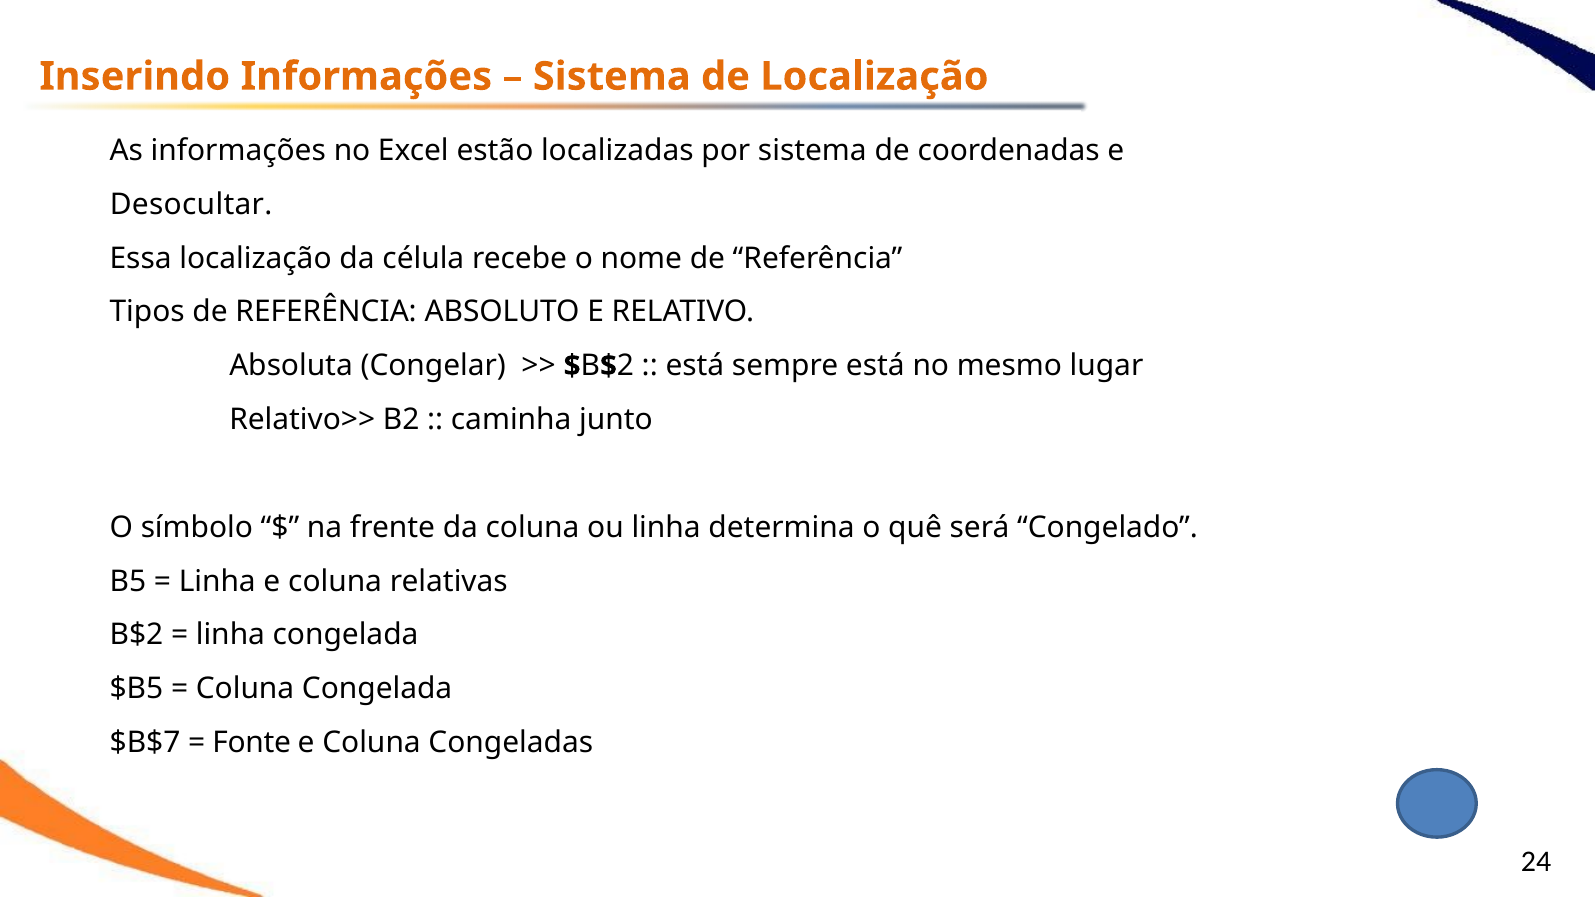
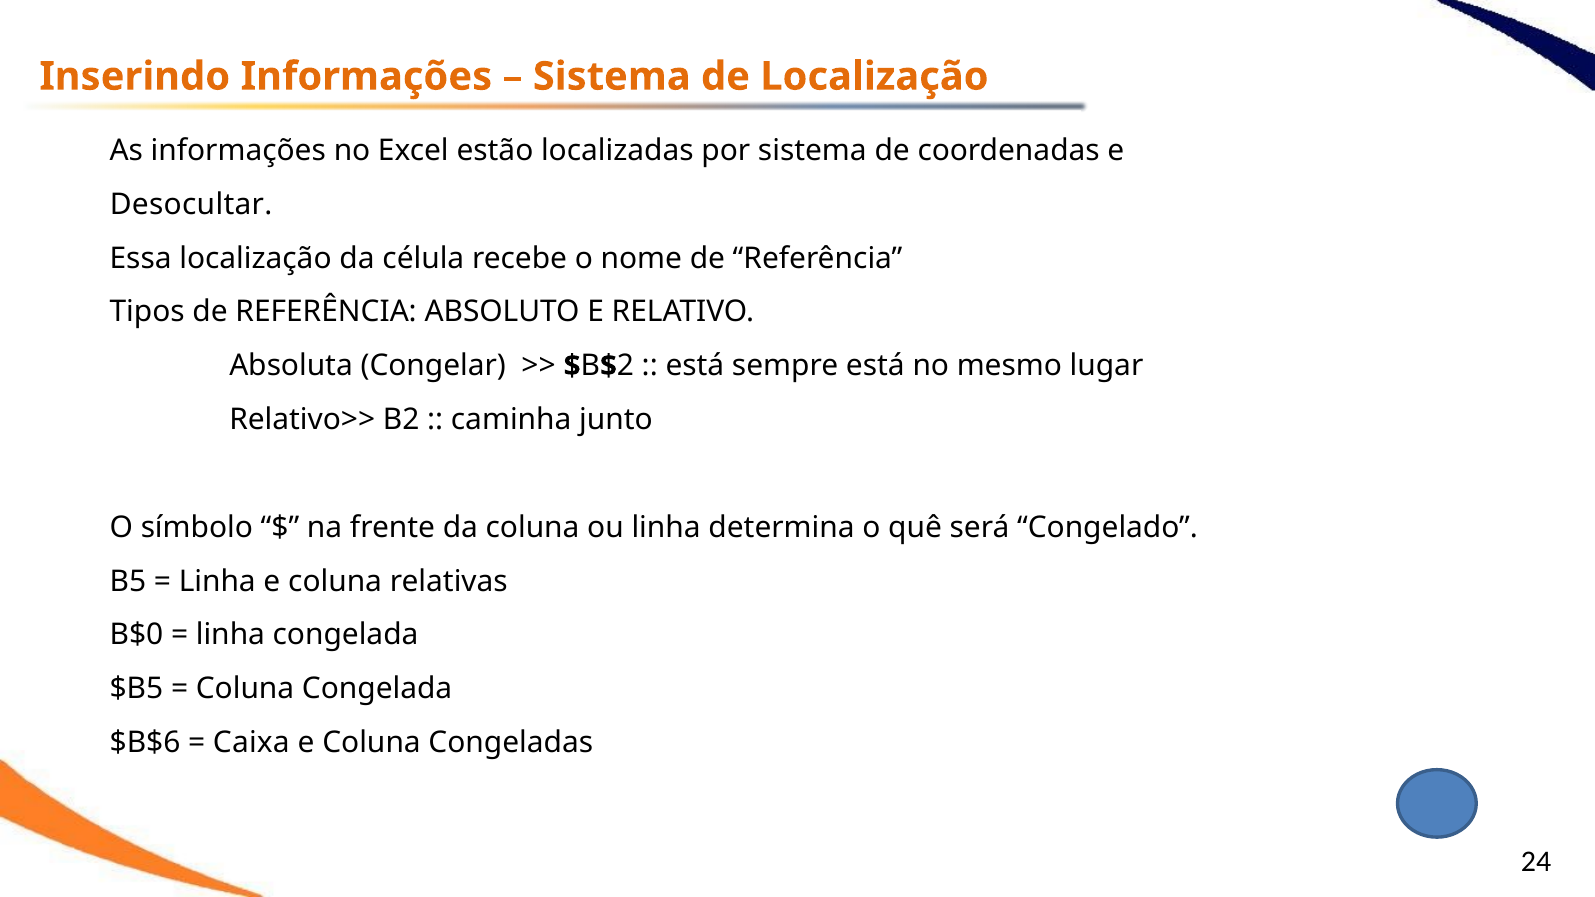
B$2: B$2 -> B$0
$B$7: $B$7 -> $B$6
Fonte: Fonte -> Caixa
